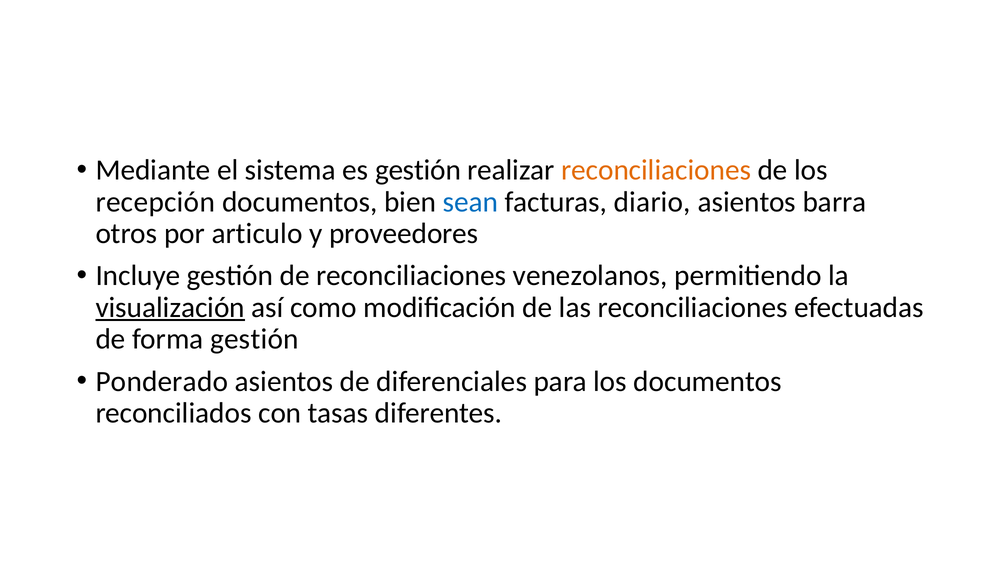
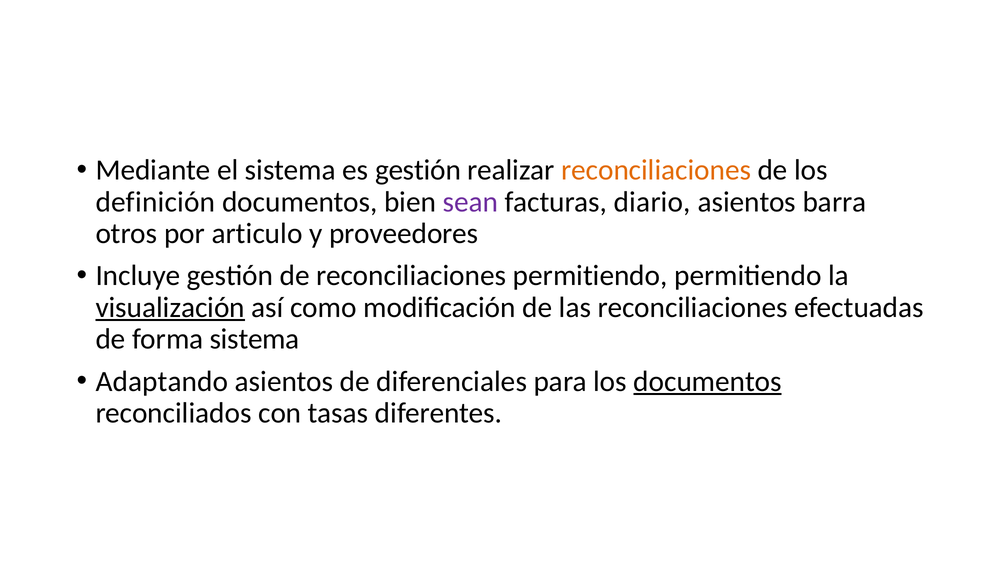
recepción: recepción -> definición
sean colour: blue -> purple
reconciliaciones venezolanos: venezolanos -> permitiendo
forma gestión: gestión -> sistema
Ponderado: Ponderado -> Adaptando
documentos at (708, 381) underline: none -> present
